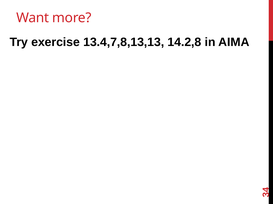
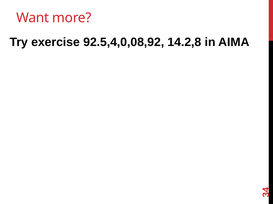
13.4,7,8,13,13: 13.4,7,8,13,13 -> 92.5,4,0,08,92
